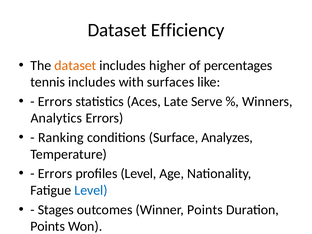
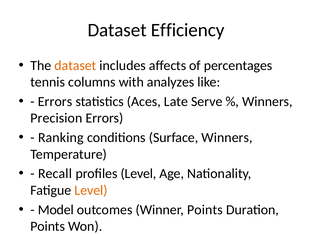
higher: higher -> affects
tennis includes: includes -> columns
surfaces: surfaces -> analyzes
Analytics: Analytics -> Precision
Surface Analyzes: Analyzes -> Winners
Errors at (55, 174): Errors -> Recall
Level at (91, 190) colour: blue -> orange
Stages: Stages -> Model
